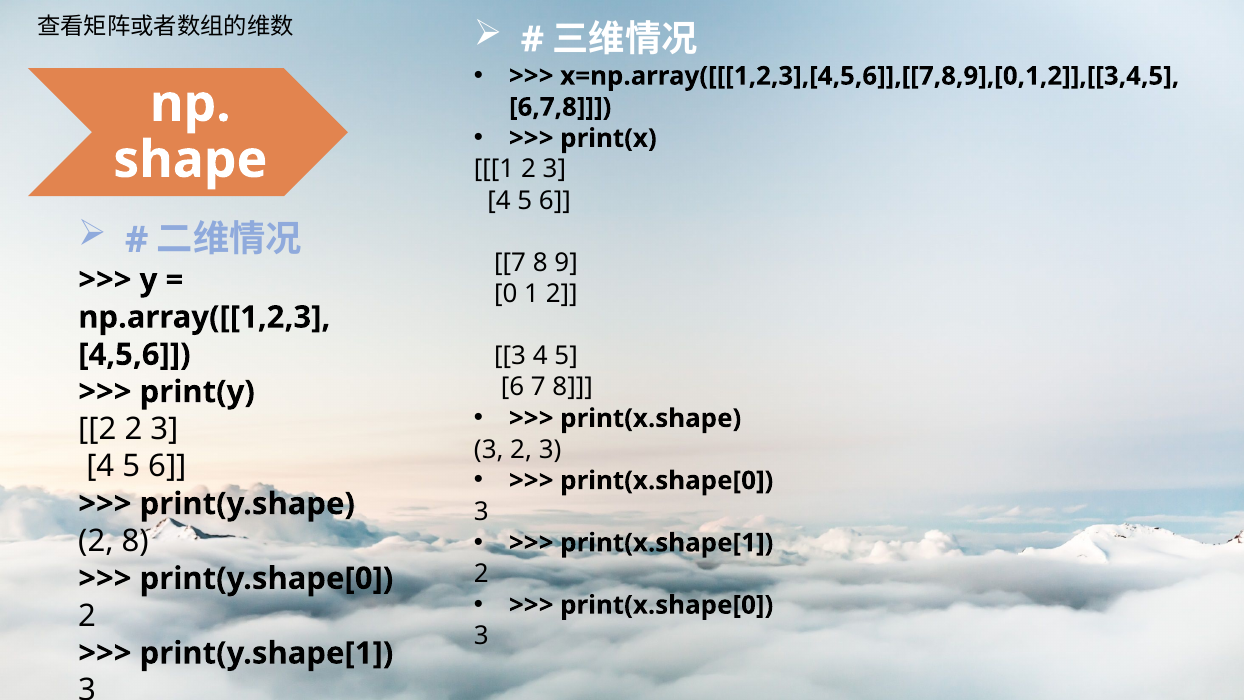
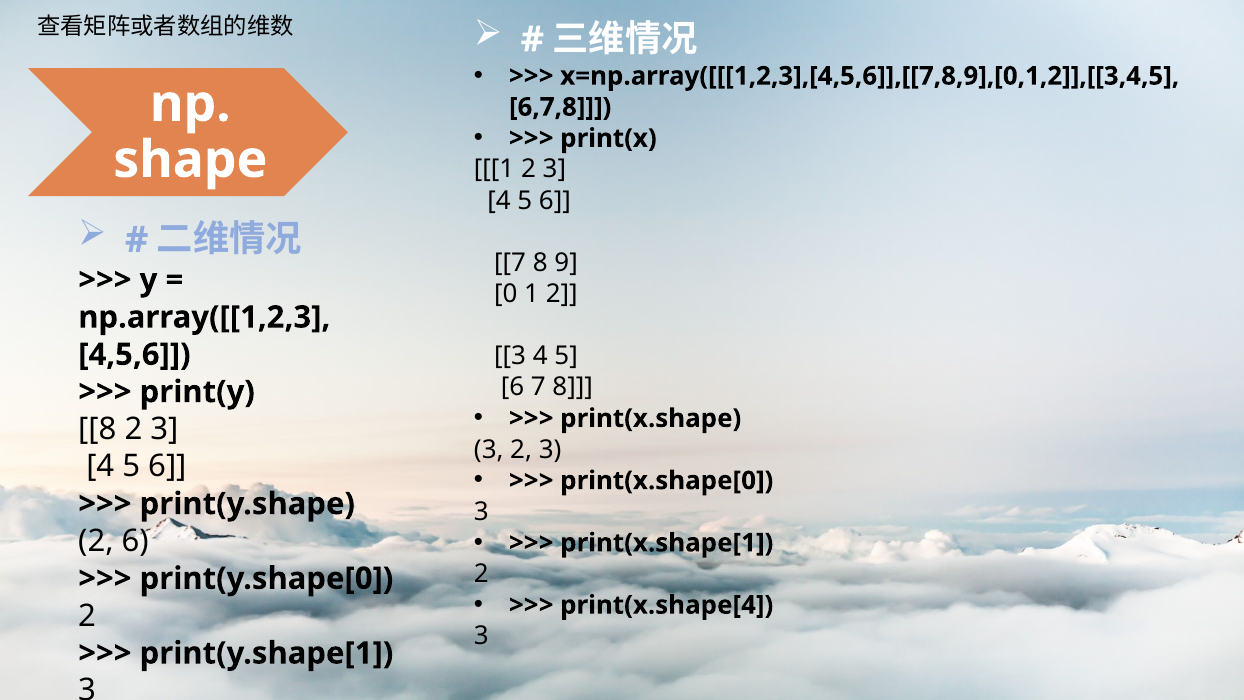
2 at (97, 429): 2 -> 8
2 8: 8 -> 6
print(x.shape[0 at (667, 605): print(x.shape[0 -> print(x.shape[4
